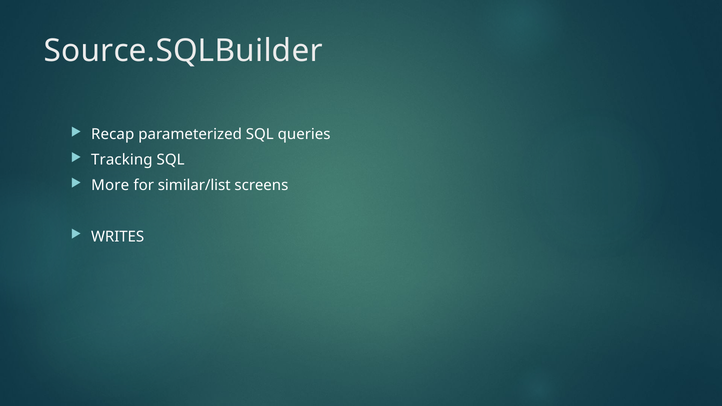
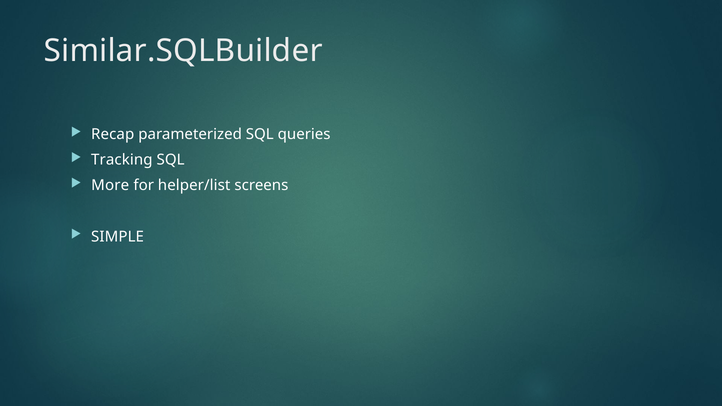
Source.SQLBuilder: Source.SQLBuilder -> Similar.SQLBuilder
similar/list: similar/list -> helper/list
WRITES: WRITES -> SIMPLE
